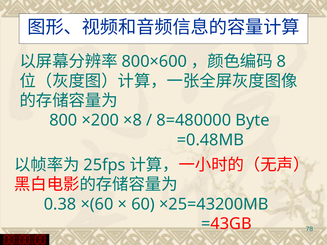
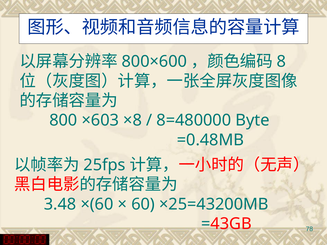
×200: ×200 -> ×603
0.38: 0.38 -> 3.48
